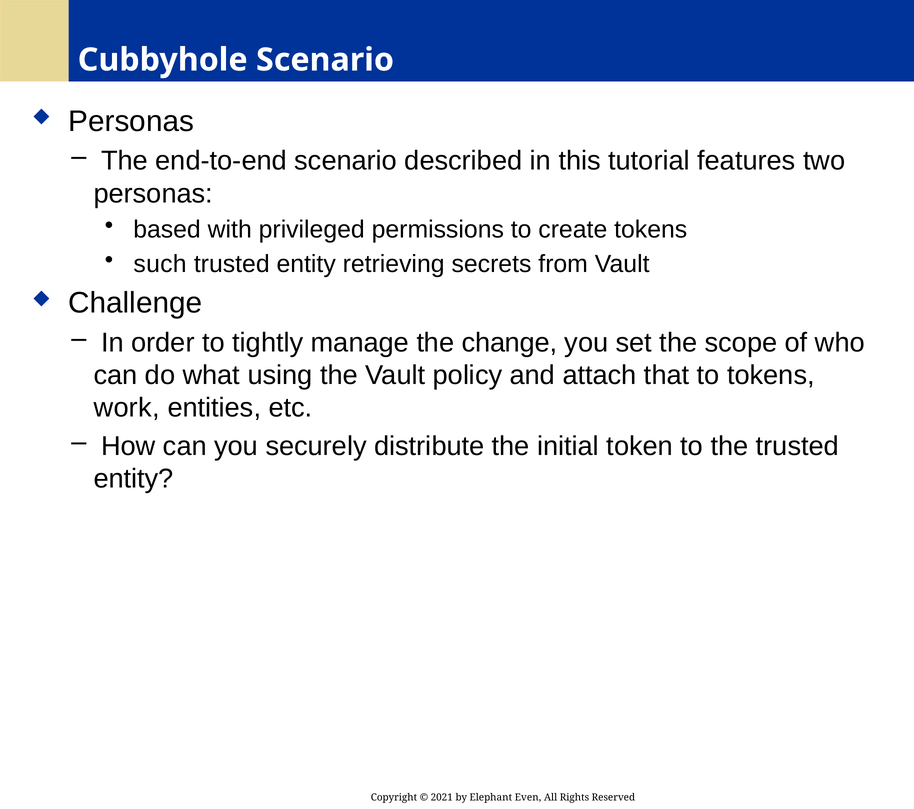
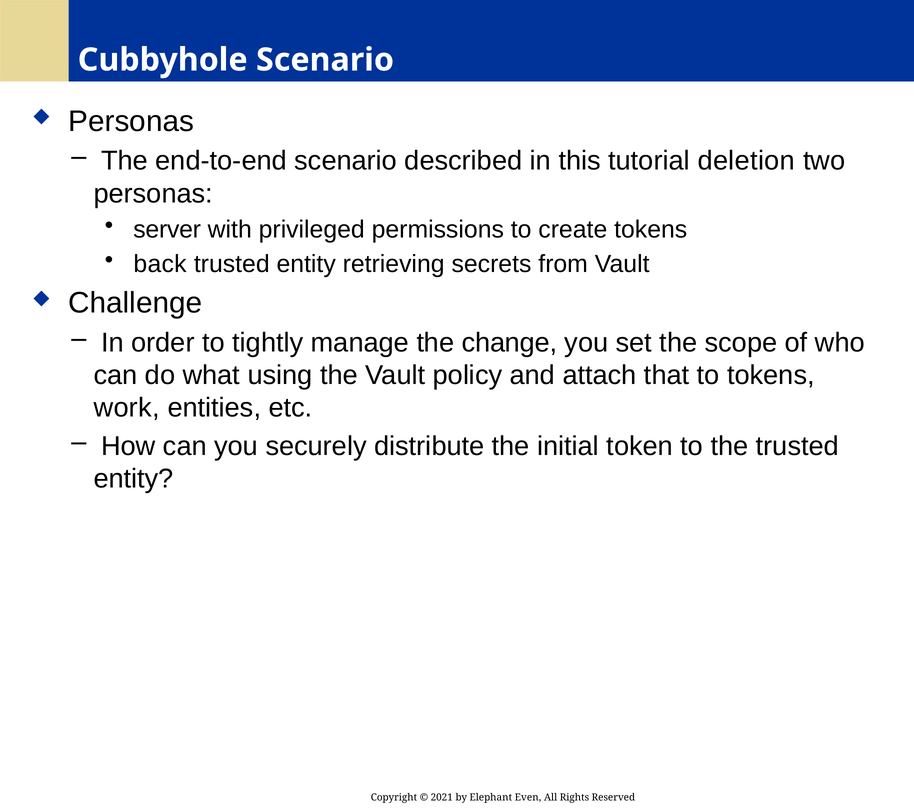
features: features -> deletion
based: based -> server
such: such -> back
